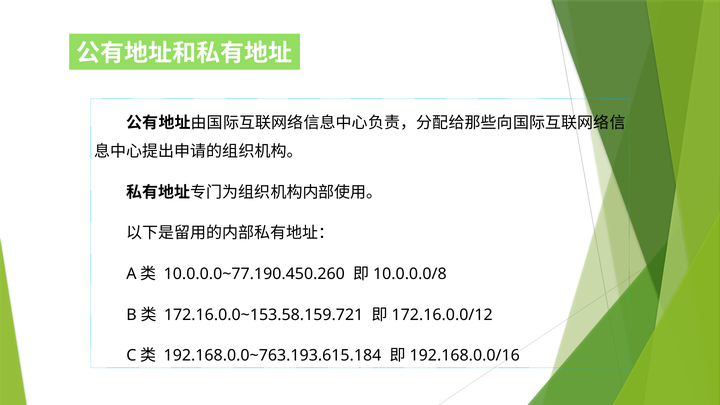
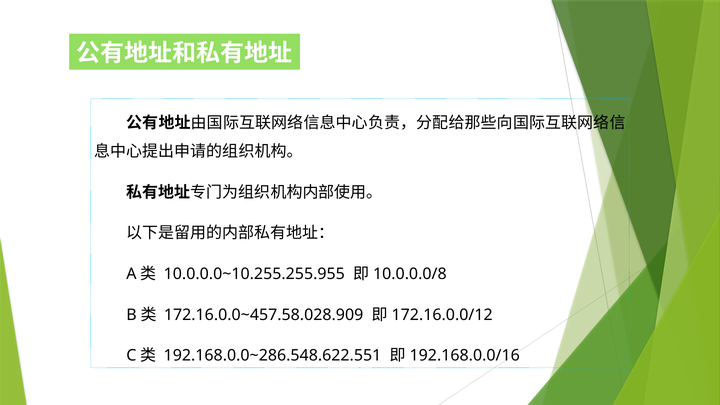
10.0.0.0~77.190.450.260: 10.0.0.0~77.190.450.260 -> 10.0.0.0~10.255.255.955
172.16.0.0~153.58.159.721: 172.16.0.0~153.58.159.721 -> 172.16.0.0~457.58.028.909
192.168.0.0~763.193.615.184: 192.168.0.0~763.193.615.184 -> 192.168.0.0~286.548.622.551
